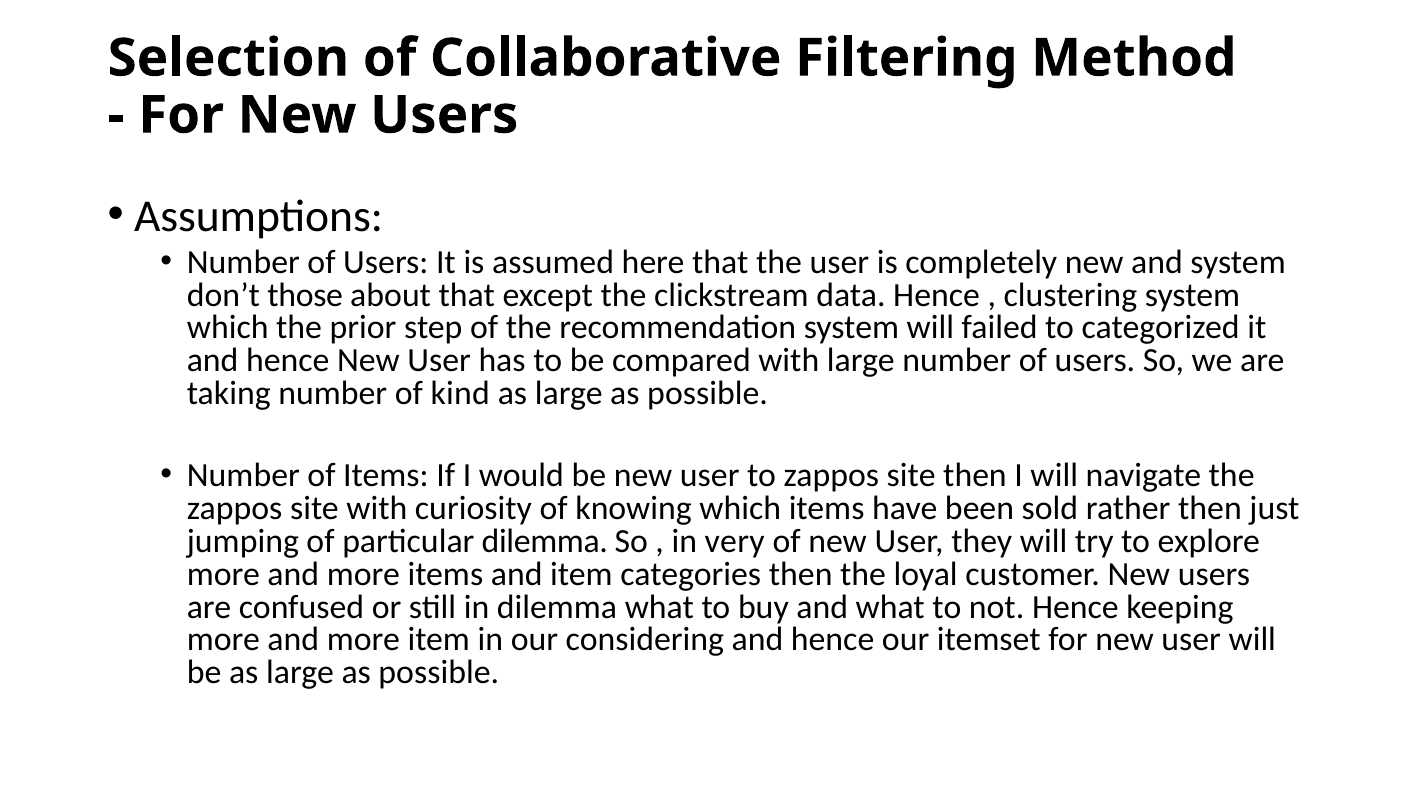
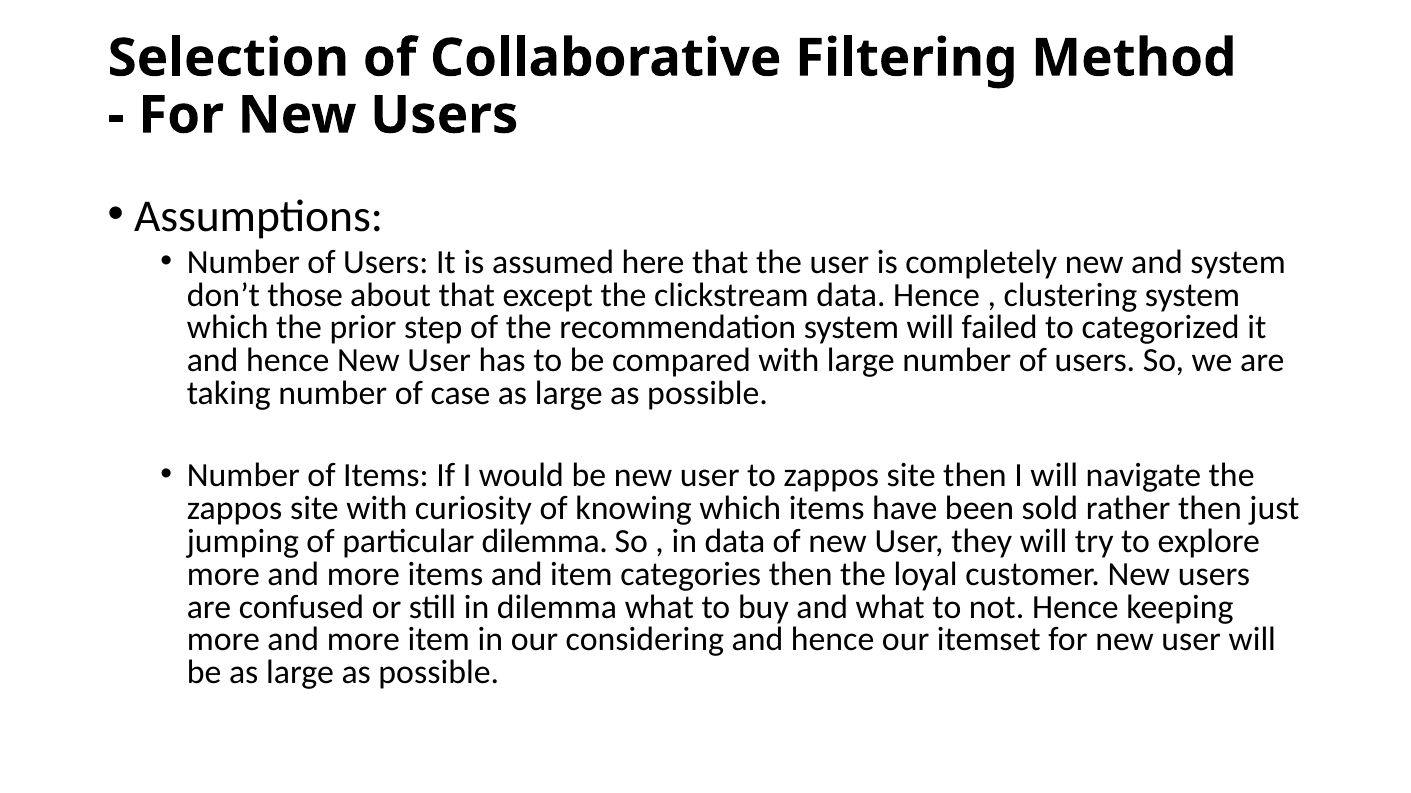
kind: kind -> case
in very: very -> data
